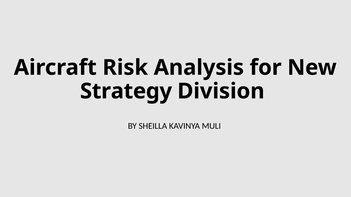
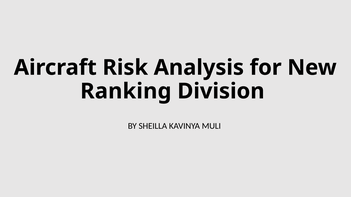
Strategy: Strategy -> Ranking
